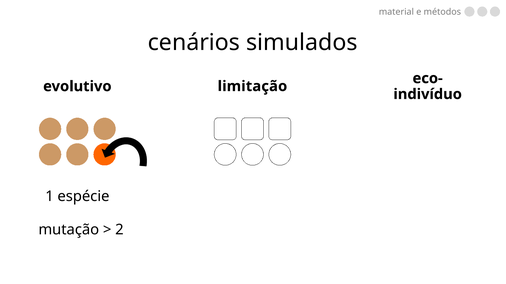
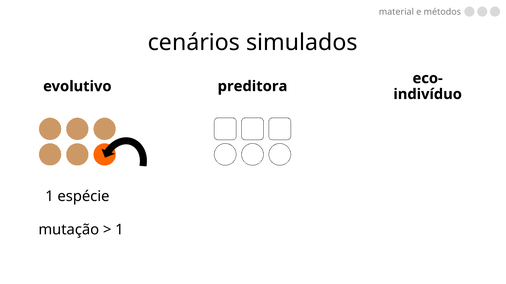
limitação: limitação -> preditora
2 at (119, 230): 2 -> 1
